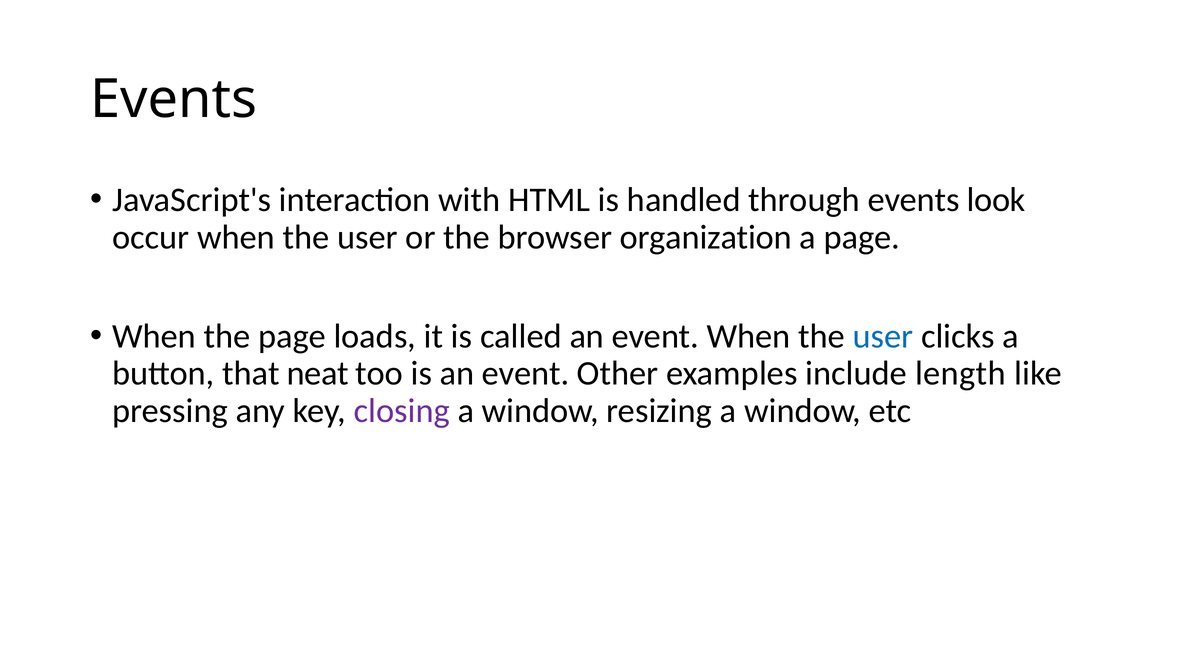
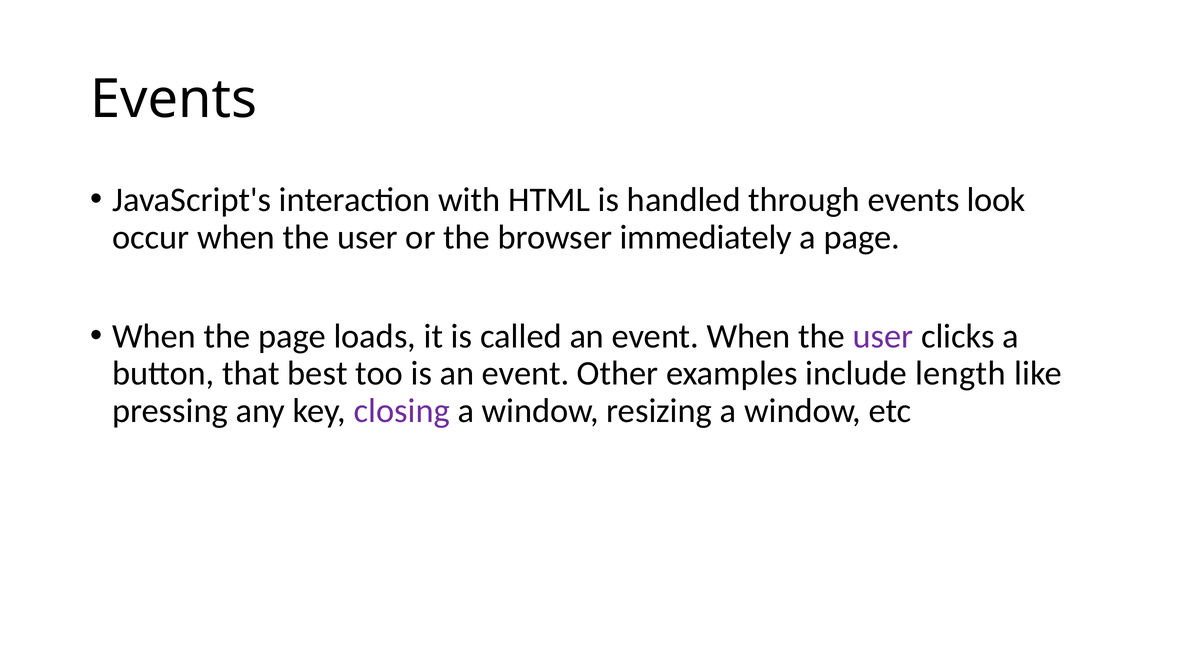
organization: organization -> immediately
user at (883, 336) colour: blue -> purple
neat: neat -> best
